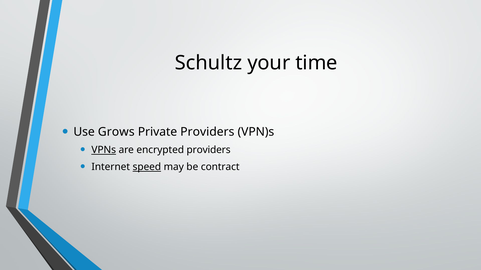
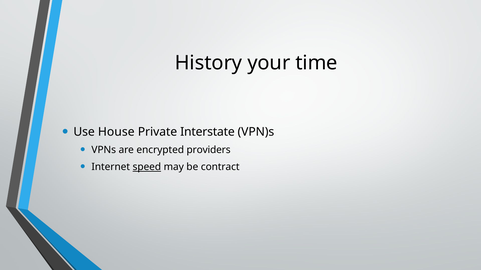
Schultz: Schultz -> History
Grows: Grows -> House
Private Providers: Providers -> Interstate
VPNs underline: present -> none
